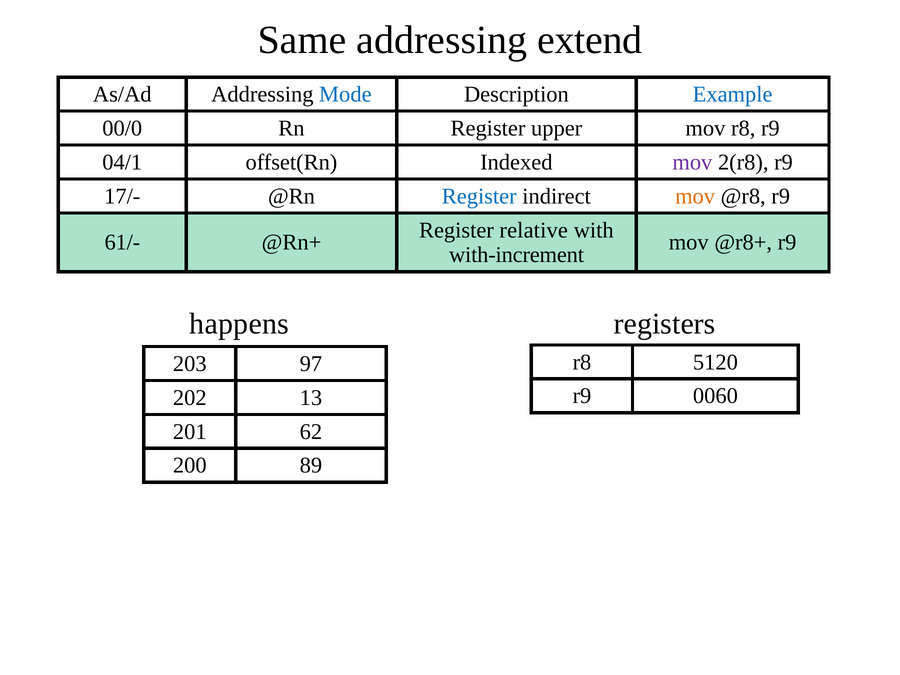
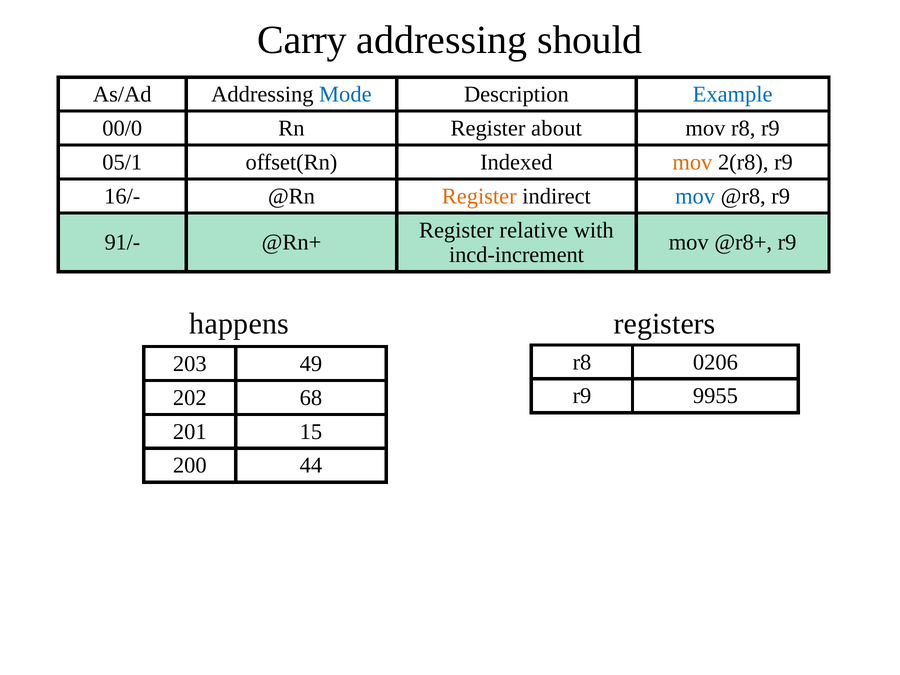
Same: Same -> Carry
extend: extend -> should
upper: upper -> about
04/1: 04/1 -> 05/1
mov at (692, 162) colour: purple -> orange
17/-: 17/- -> 16/-
Register at (479, 196) colour: blue -> orange
mov at (695, 196) colour: orange -> blue
61/-: 61/- -> 91/-
with-increment: with-increment -> incd-increment
5120: 5120 -> 0206
97: 97 -> 49
0060: 0060 -> 9955
13: 13 -> 68
62: 62 -> 15
89: 89 -> 44
